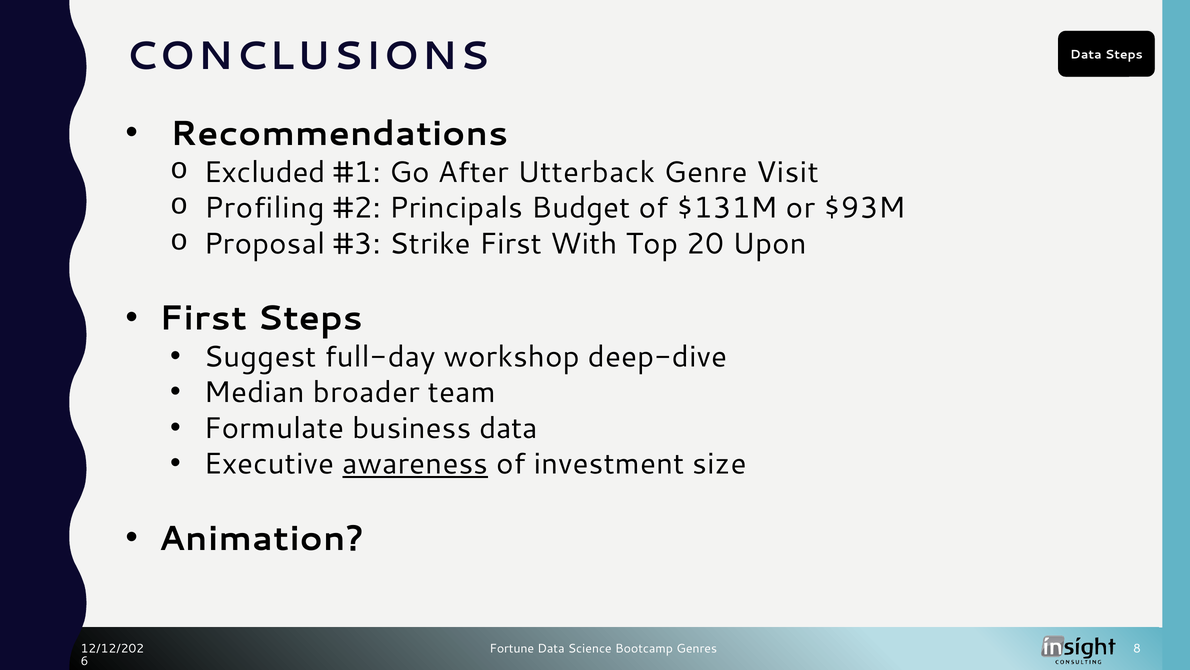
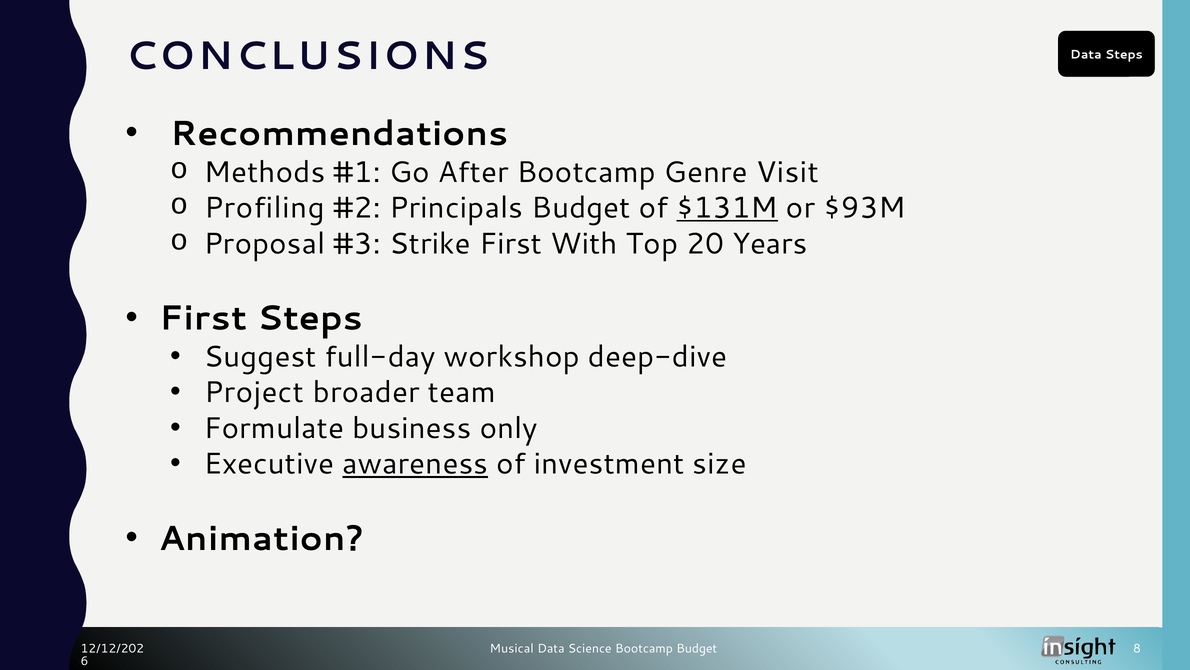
Excluded: Excluded -> Methods
After Utterback: Utterback -> Bootcamp
$131M underline: none -> present
Upon: Upon -> Years
Median: Median -> Project
business data: data -> only
Fortune: Fortune -> Musical
Bootcamp Genres: Genres -> Budget
